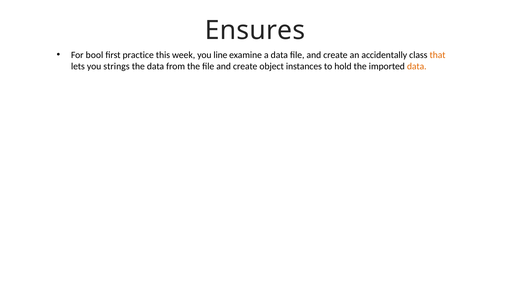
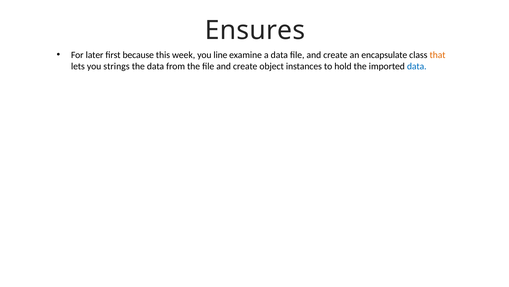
bool: bool -> later
practice: practice -> because
accidentally: accidentally -> encapsulate
data at (417, 66) colour: orange -> blue
